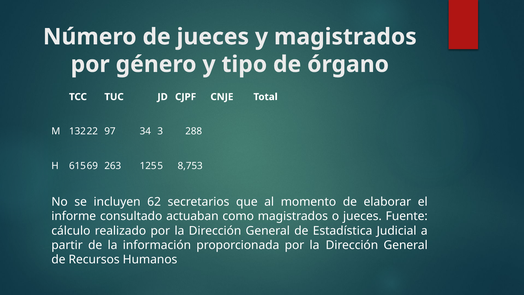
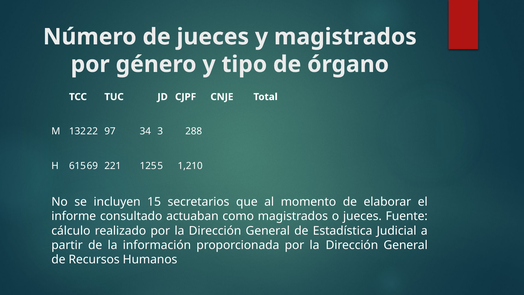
263: 263 -> 221
8,753: 8,753 -> 1,210
62: 62 -> 15
